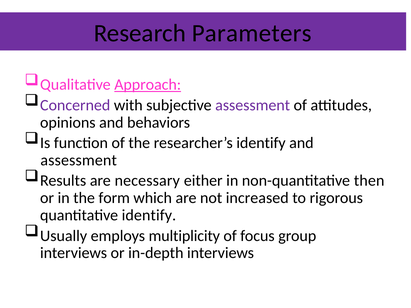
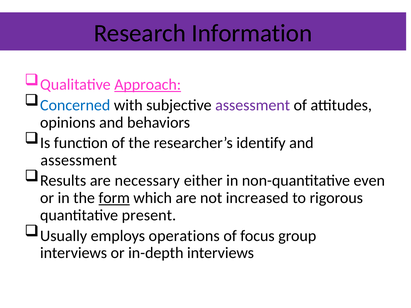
Parameters: Parameters -> Information
Concerned colour: purple -> blue
then: then -> even
form underline: none -> present
quantitative identify: identify -> present
multiplicity: multiplicity -> operations
